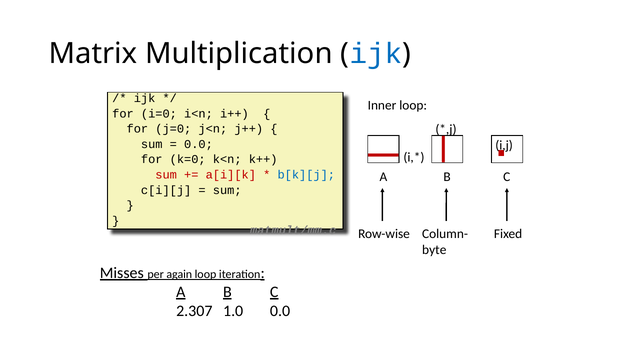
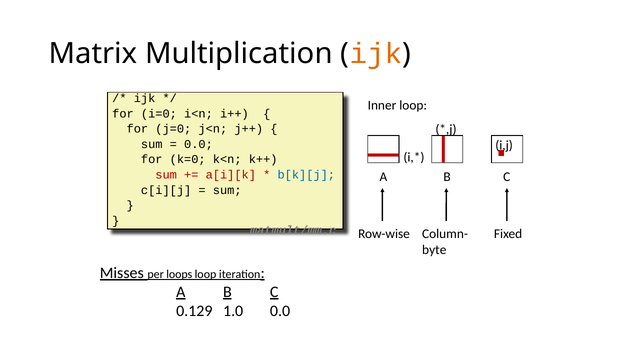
ijk at (376, 54) colour: blue -> orange
again: again -> loops
2.307: 2.307 -> 0.129
